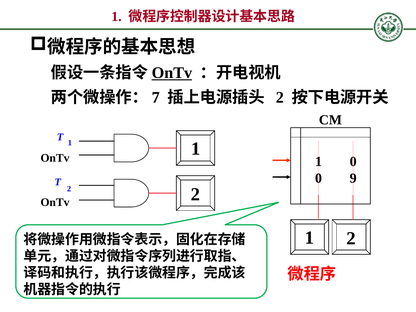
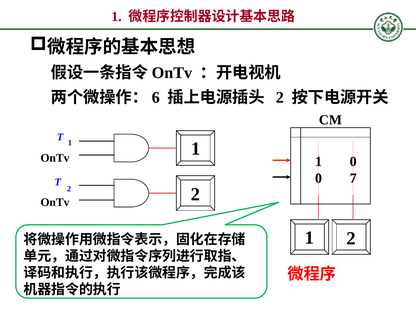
OnTv at (172, 73) underline: present -> none
7: 7 -> 6
9: 9 -> 7
